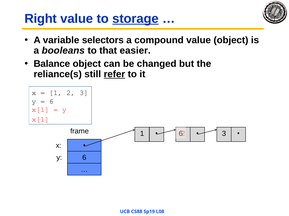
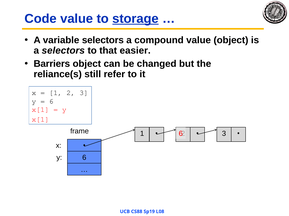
Right: Right -> Code
a booleans: booleans -> selectors
Balance: Balance -> Barriers
refer underline: present -> none
